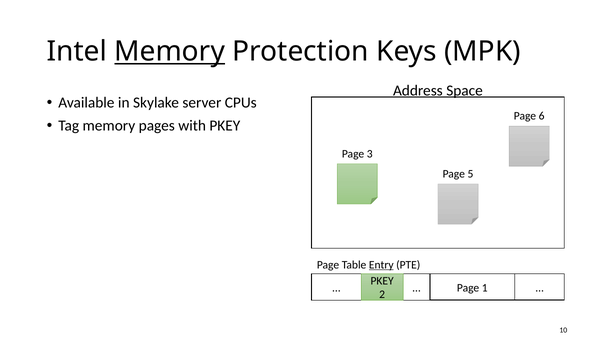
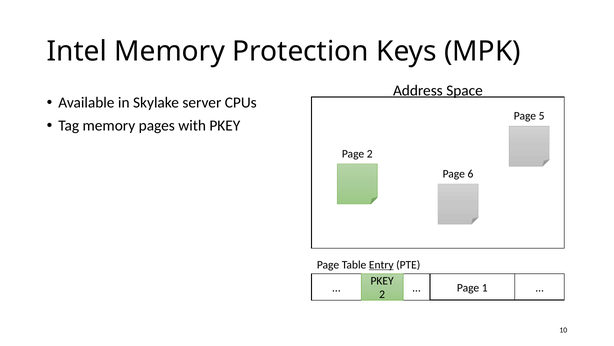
Memory at (170, 52) underline: present -> none
6: 6 -> 5
Page 3: 3 -> 2
5: 5 -> 6
